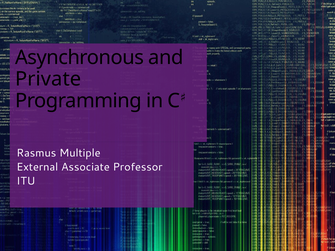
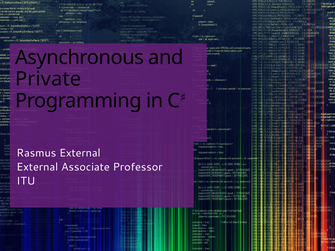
Rasmus Multiple: Multiple -> External
